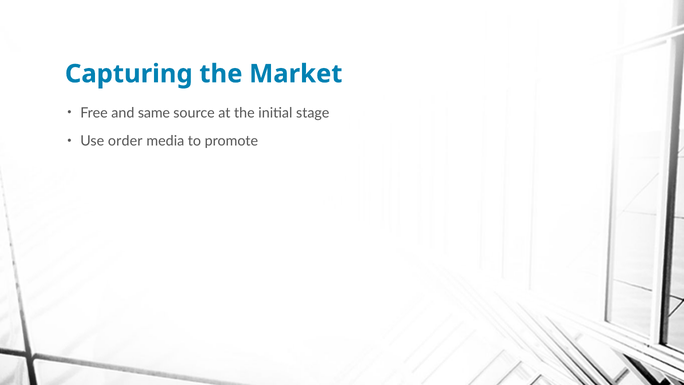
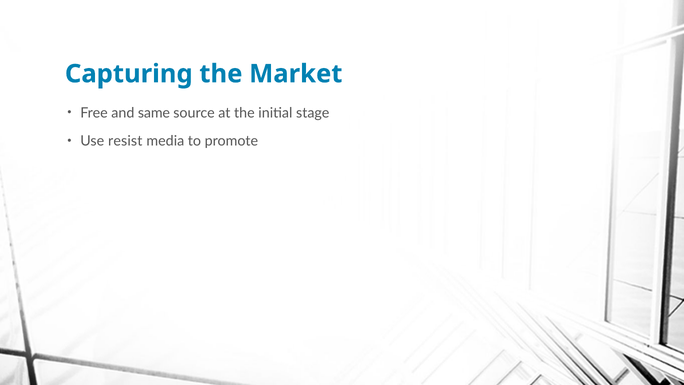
order: order -> resist
